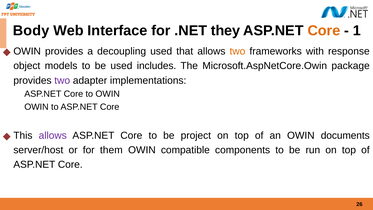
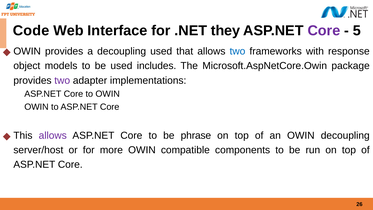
Body: Body -> Code
Core at (324, 31) colour: orange -> purple
1: 1 -> 5
two at (237, 51) colour: orange -> blue
project: project -> phrase
OWIN documents: documents -> decoupling
them: them -> more
